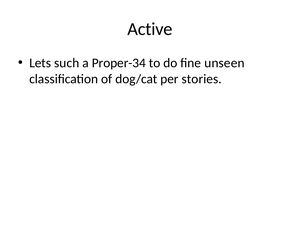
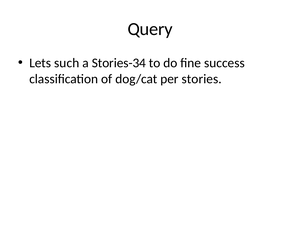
Active: Active -> Query
Proper-34: Proper-34 -> Stories-34
unseen: unseen -> success
